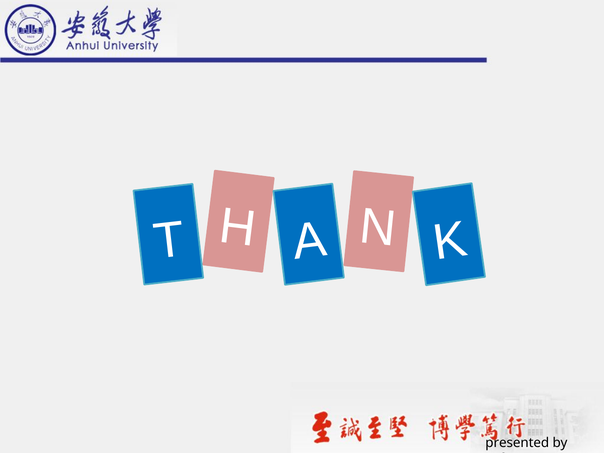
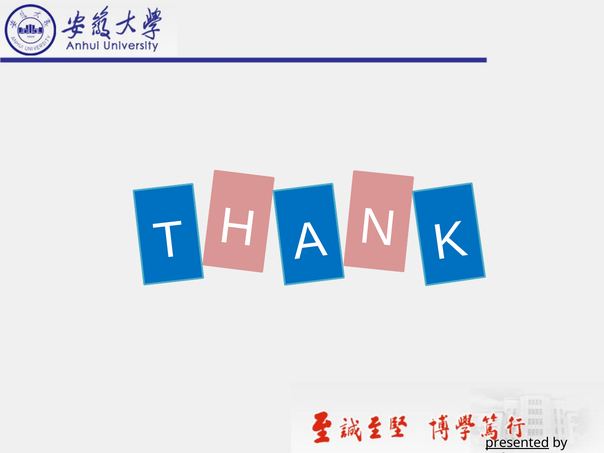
presented underline: none -> present
